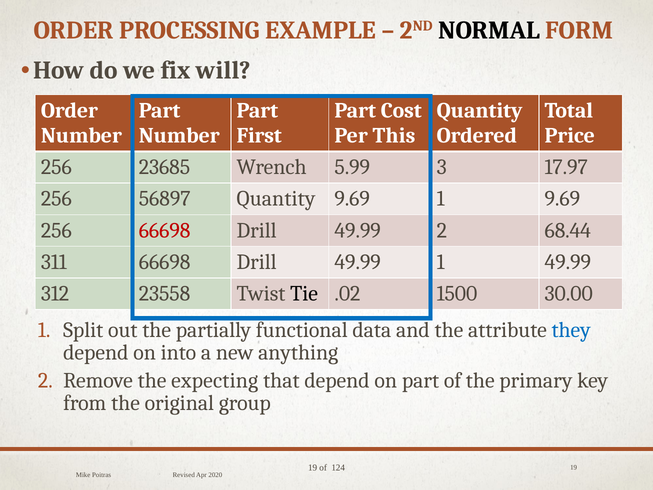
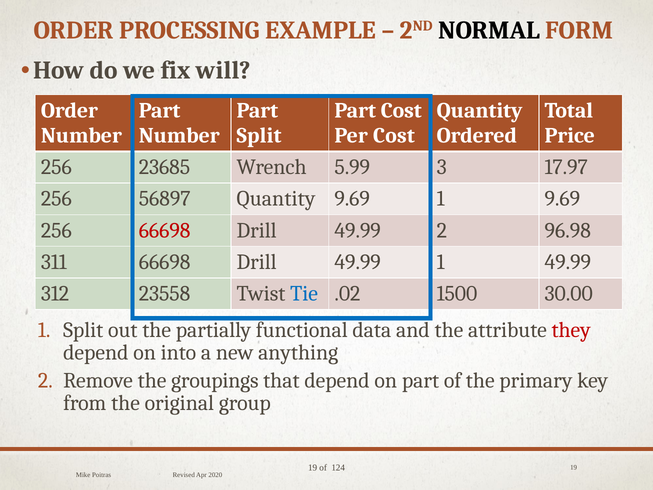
First at (259, 135): First -> Split
Per This: This -> Cost
68.44: 68.44 -> 96.98
Tie colour: black -> blue
they colour: blue -> red
expecting: expecting -> groupings
